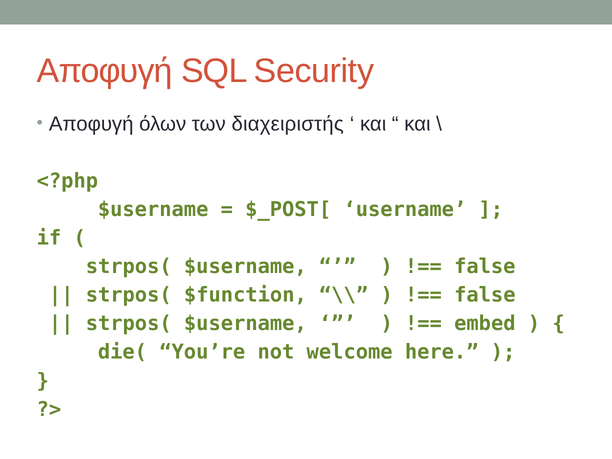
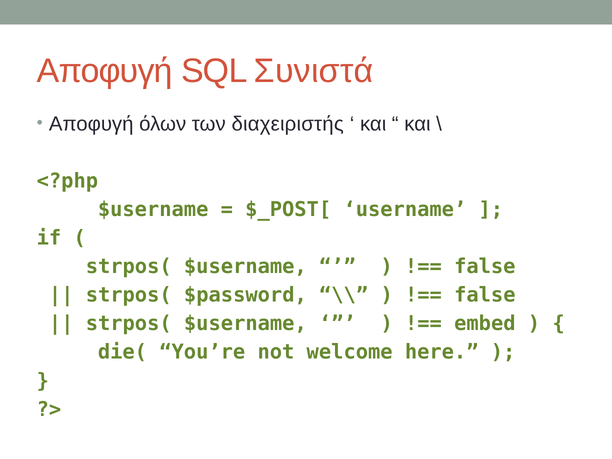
Security: Security -> Συνιστά
$function: $function -> $password
